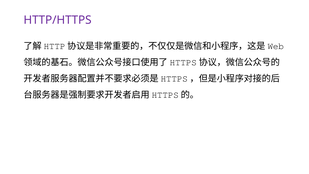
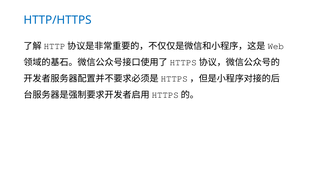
HTTP/HTTPS colour: purple -> blue
